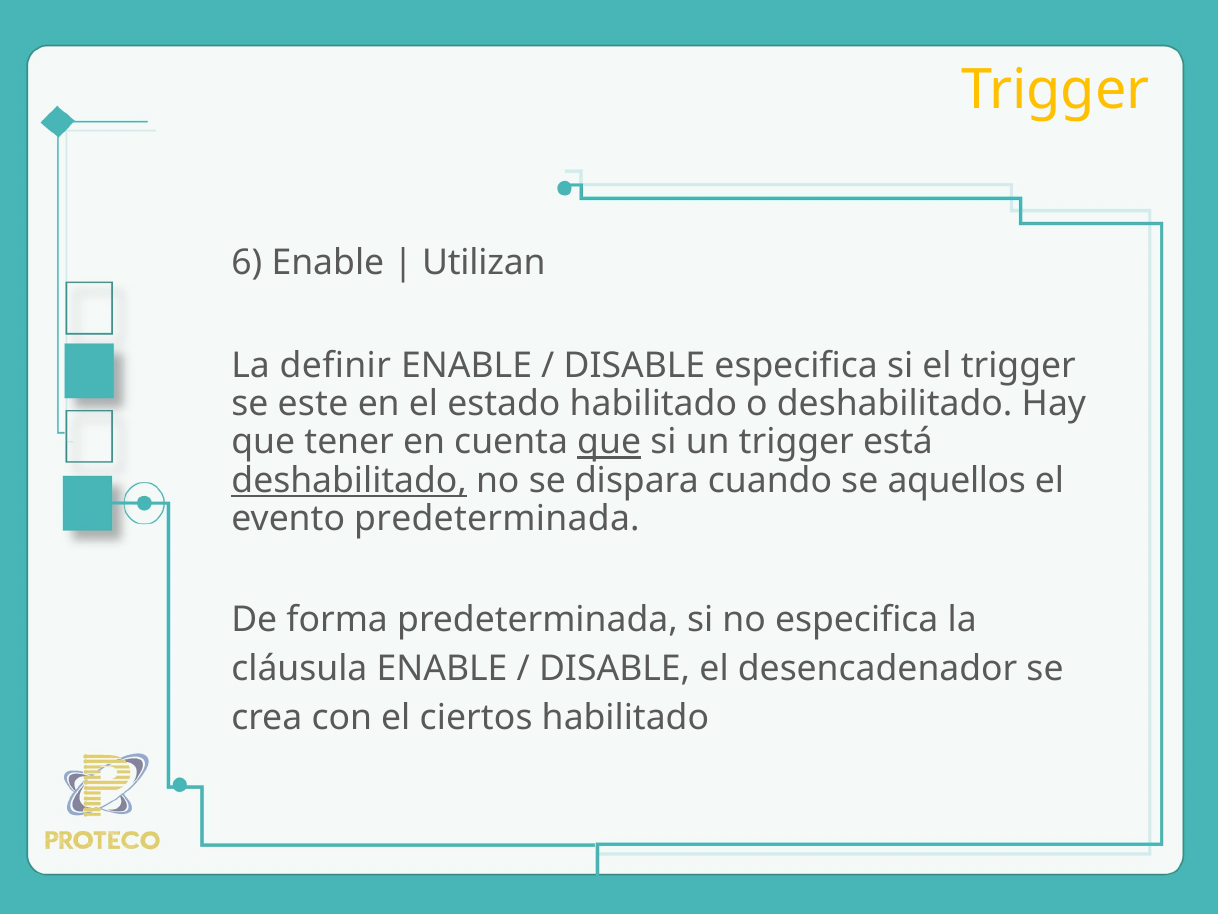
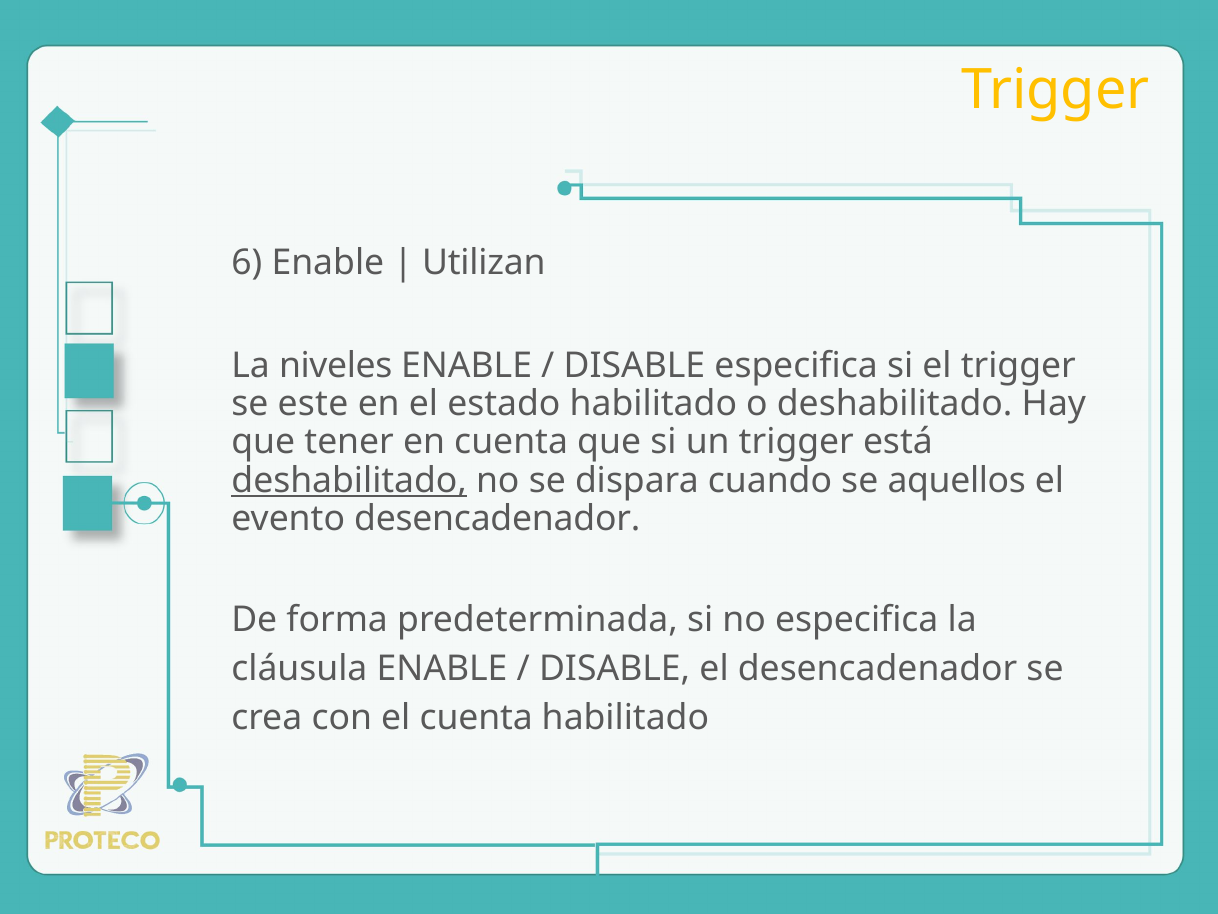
definir: definir -> niveles
que at (609, 442) underline: present -> none
evento predeterminada: predeterminada -> desencadenador
el ciertos: ciertos -> cuenta
